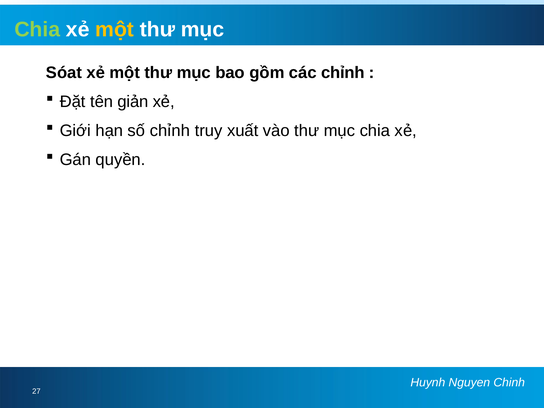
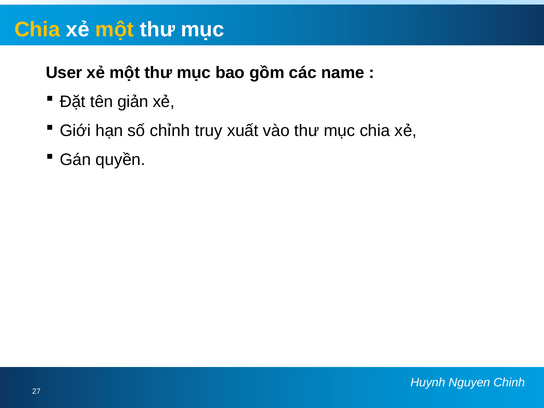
Chia at (37, 30) colour: light green -> yellow
Sóat: Sóat -> User
các chỉnh: chỉnh -> name
